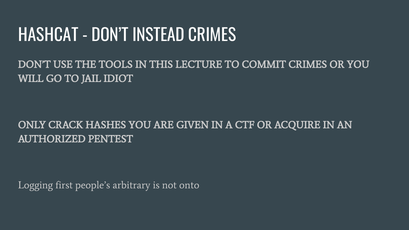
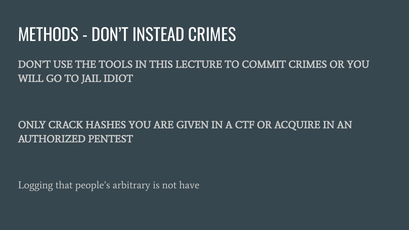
HASHCAT: HASHCAT -> METHODS
first: first -> that
onto: onto -> have
